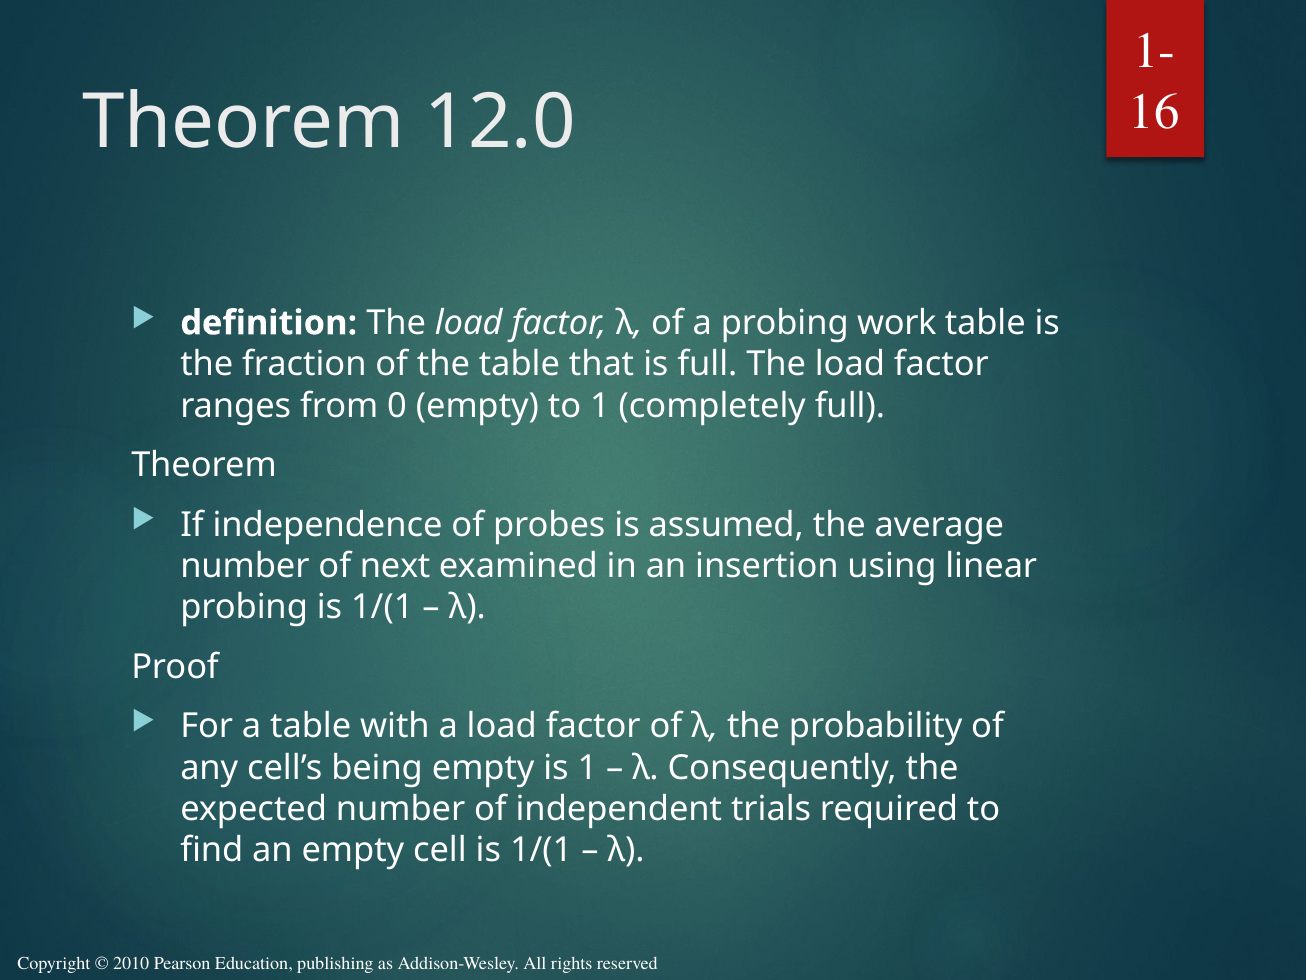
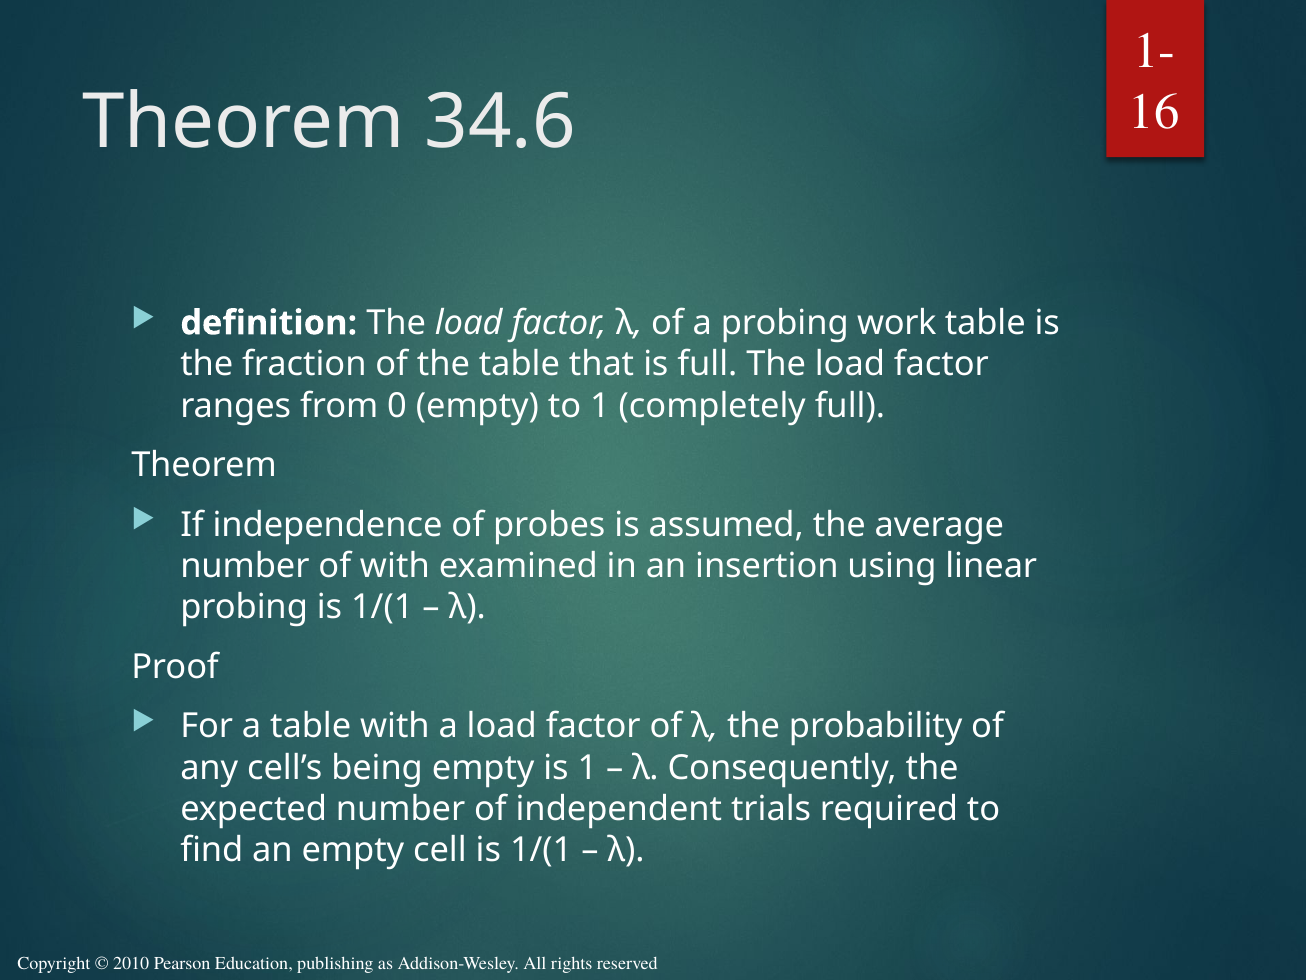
12.0: 12.0 -> 34.6
of next: next -> with
